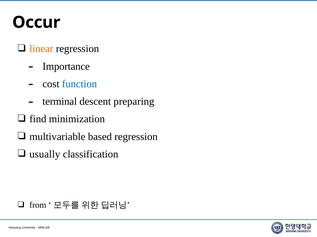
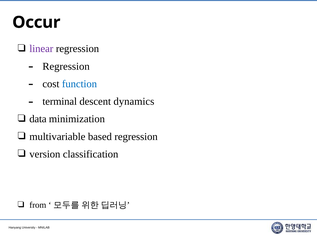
linear colour: orange -> purple
Importance at (66, 67): Importance -> Regression
preparing: preparing -> dynamics
find: find -> data
usually: usually -> version
